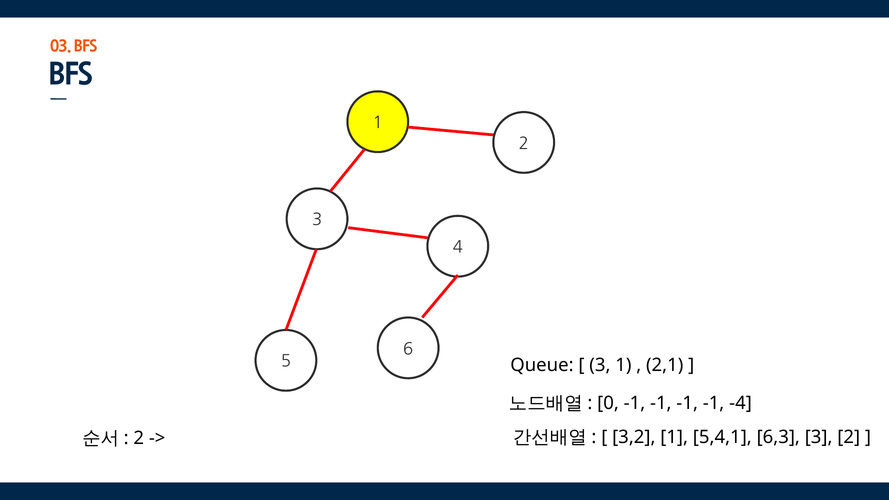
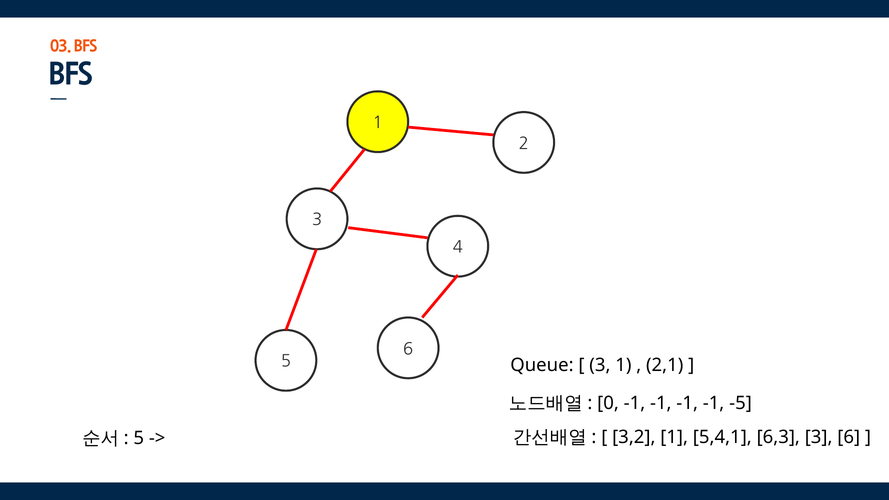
-4: -4 -> -5
6,3 3 2: 2 -> 6
2 at (139, 438): 2 -> 5
